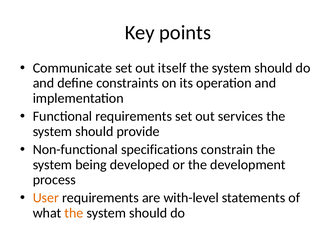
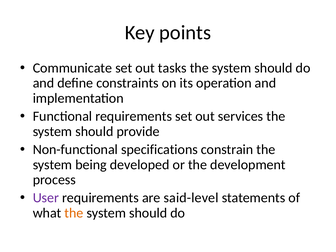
itself: itself -> tasks
User colour: orange -> purple
with-level: with-level -> said-level
